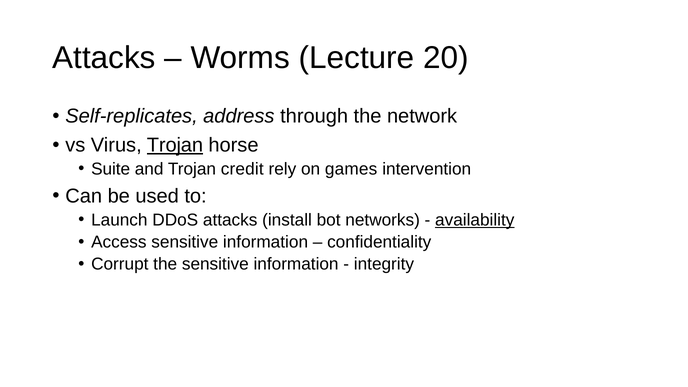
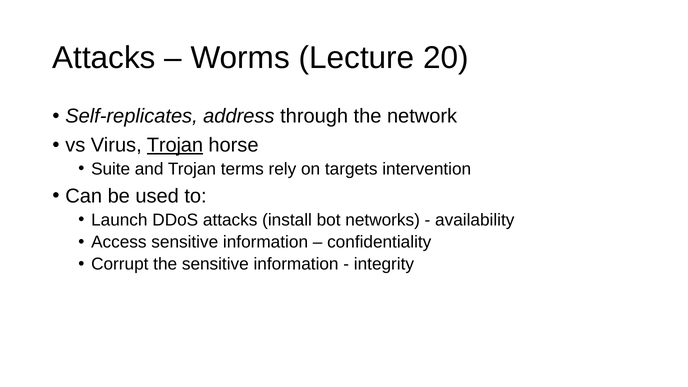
credit: credit -> terms
games: games -> targets
availability underline: present -> none
